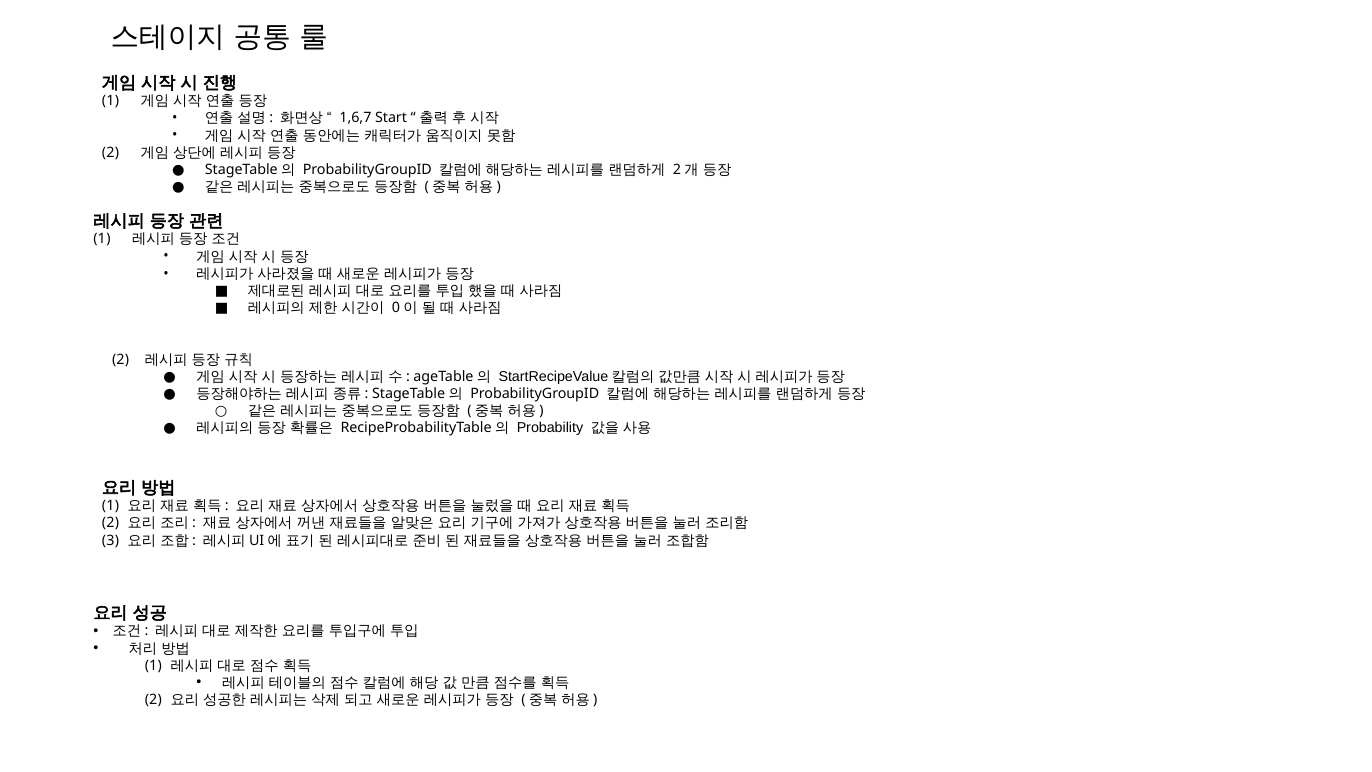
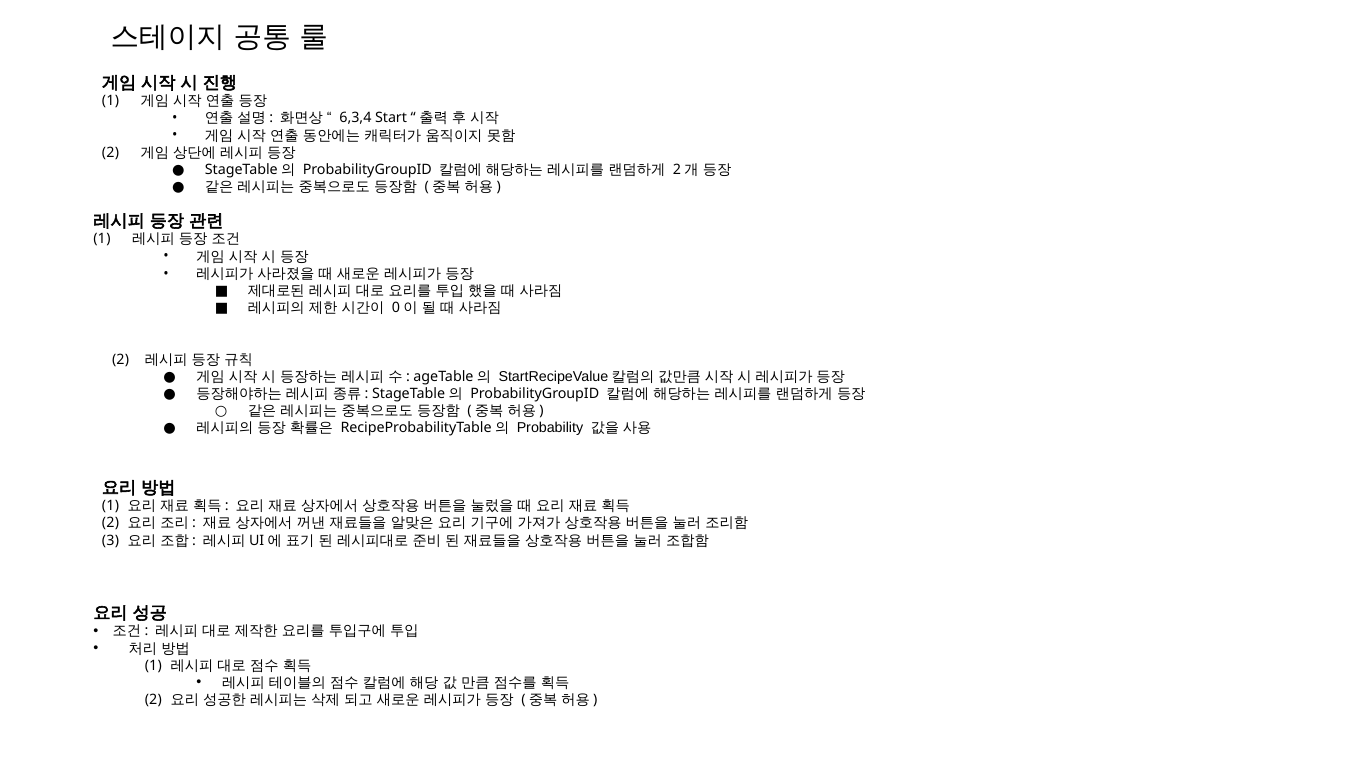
1,6,7: 1,6,7 -> 6,3,4
